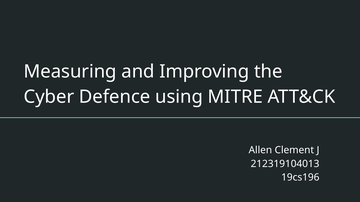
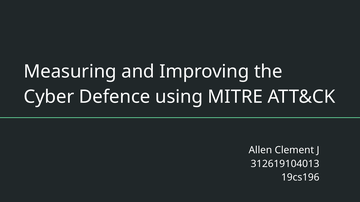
212319104013: 212319104013 -> 312619104013
